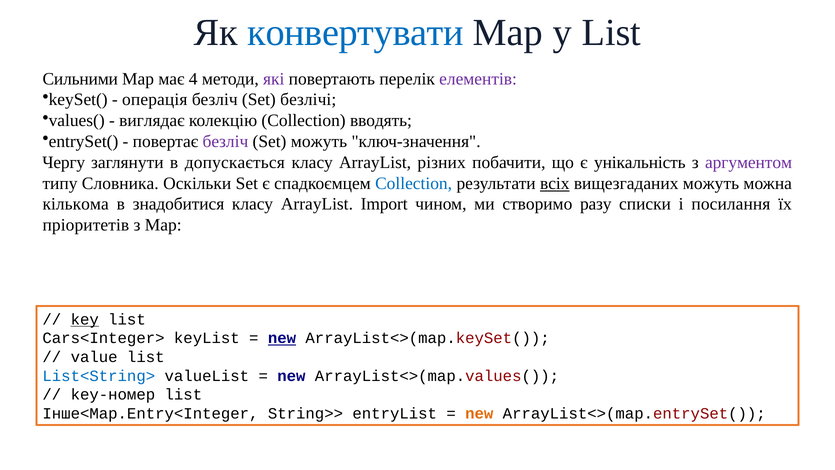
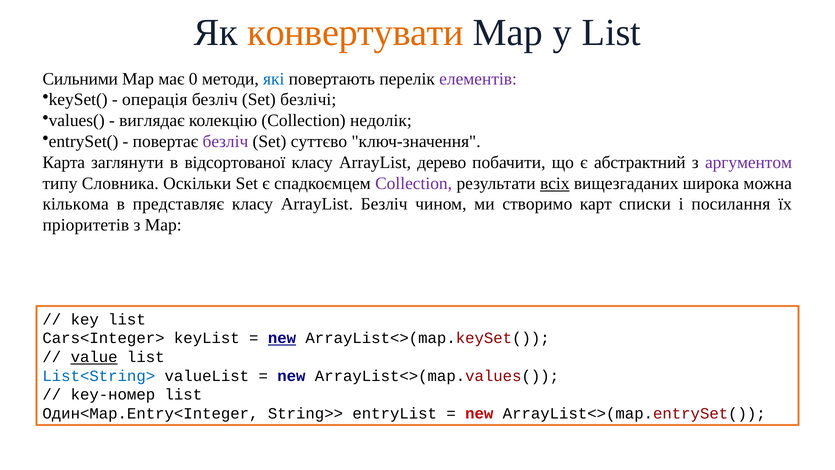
конвертувати colour: blue -> orange
4: 4 -> 0
які colour: purple -> blue
вводять: вводять -> недолік
Set можуть: можуть -> суттєво
Чергу: Чергу -> Карта
допускається: допускається -> відсортованої
різних: різних -> дерево
унікальність: унікальність -> абстрактний
Collection at (414, 183) colour: blue -> purple
вищезгаданих можуть: можуть -> широка
знадобитися: знадобитися -> представляє
ArrayList Import: Import -> Безліч
разу: разу -> карт
key underline: present -> none
value underline: none -> present
Інше<Map.Entry<Integer: Інше<Map.Entry<Integer -> Один<Map.Entry<Integer
new at (479, 413) colour: orange -> red
